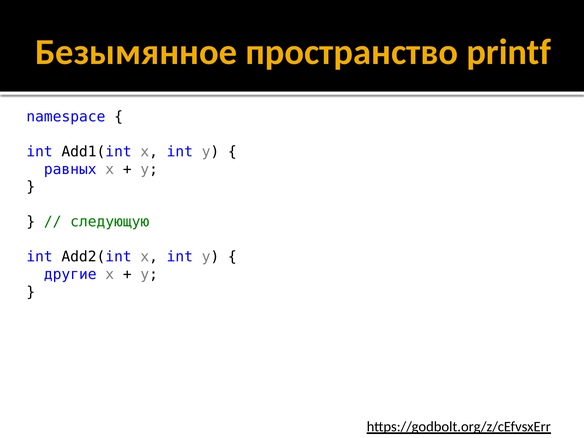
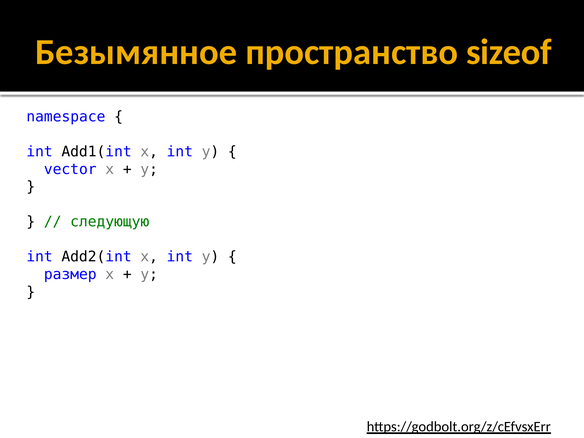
printf: printf -> sizeof
равных: равных -> vector
другие: другие -> размер
